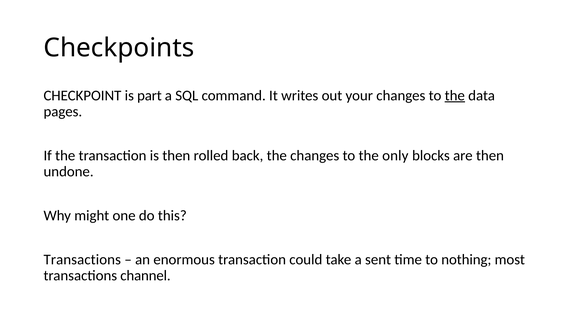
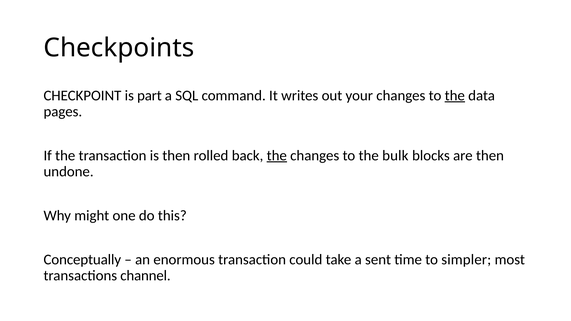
the at (277, 156) underline: none -> present
only: only -> bulk
Transactions at (82, 260): Transactions -> Conceptually
nothing: nothing -> simpler
